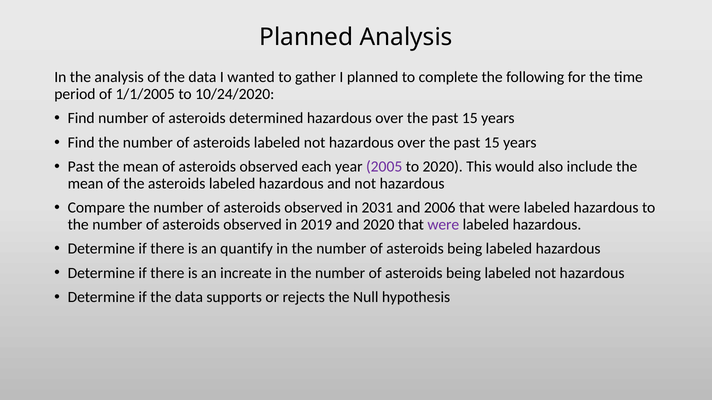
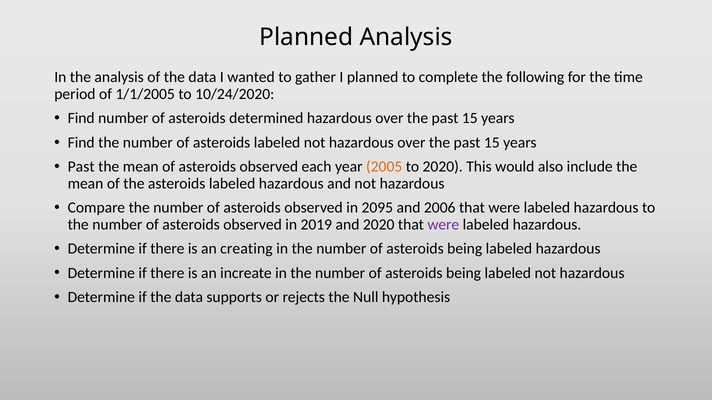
2005 colour: purple -> orange
2031: 2031 -> 2095
quantify: quantify -> creating
